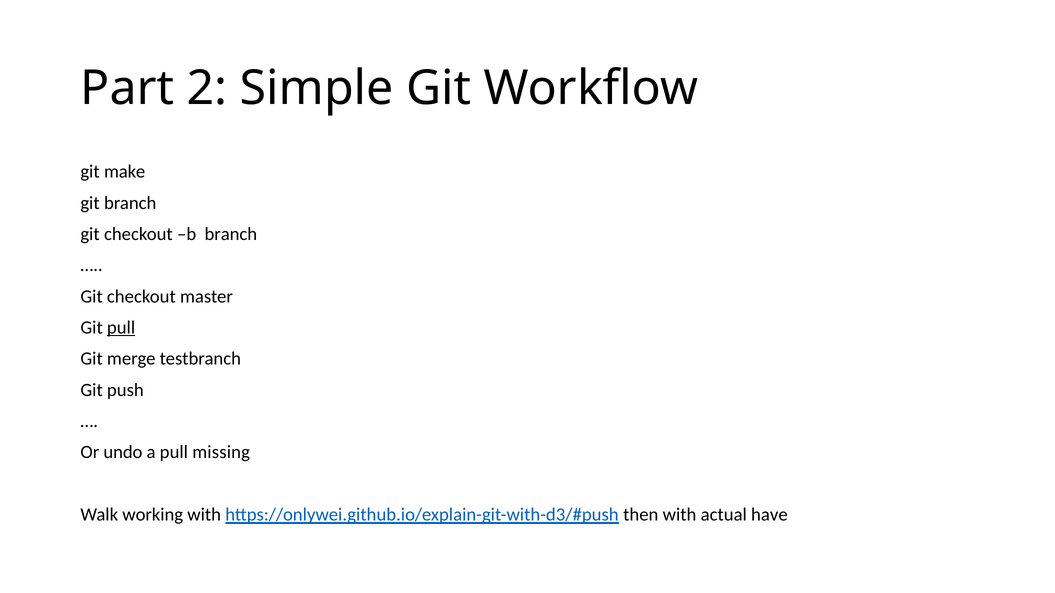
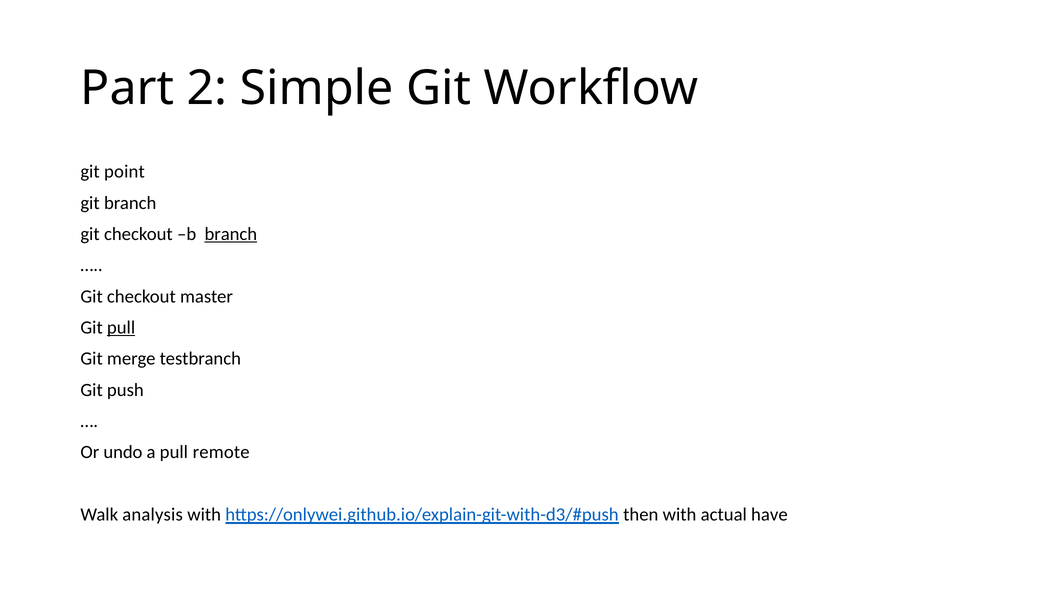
make: make -> point
branch at (231, 234) underline: none -> present
missing: missing -> remote
working: working -> analysis
